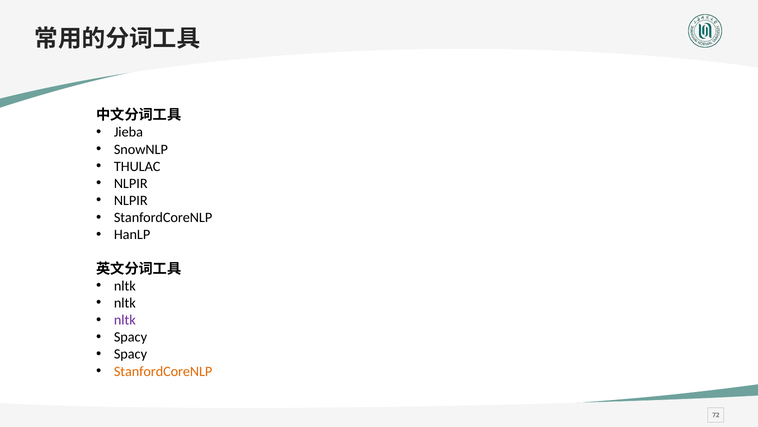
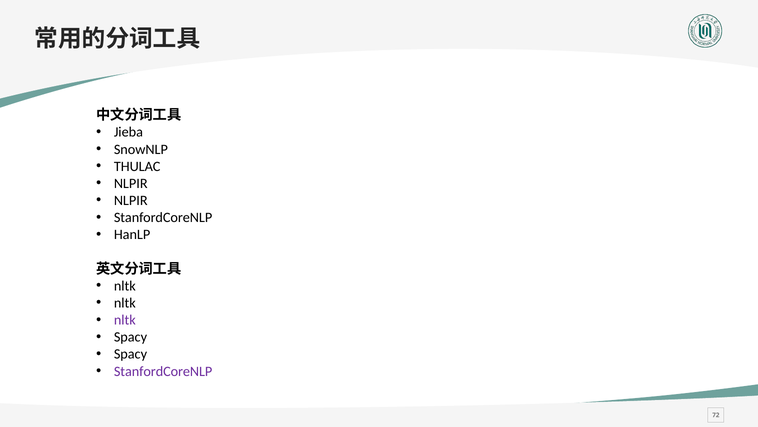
StanfordCoreNLP at (163, 371) colour: orange -> purple
